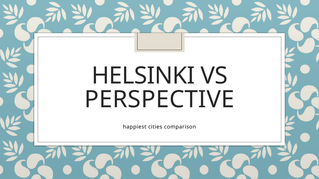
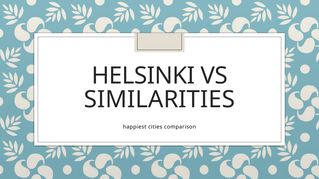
PERSPECTIVE: PERSPECTIVE -> SIMILARITIES
